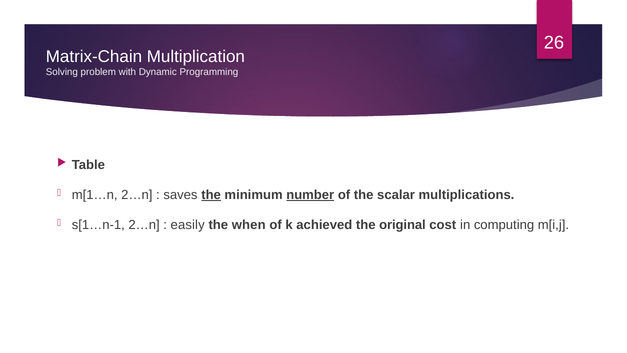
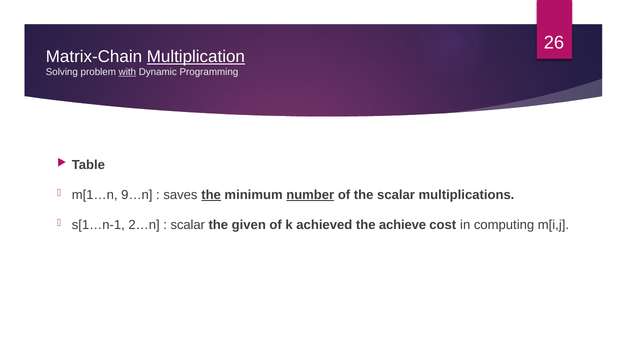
Multiplication underline: none -> present
with underline: none -> present
m[1…n 2…n: 2…n -> 9…n
easily at (188, 225): easily -> scalar
when: when -> given
original: original -> achieve
